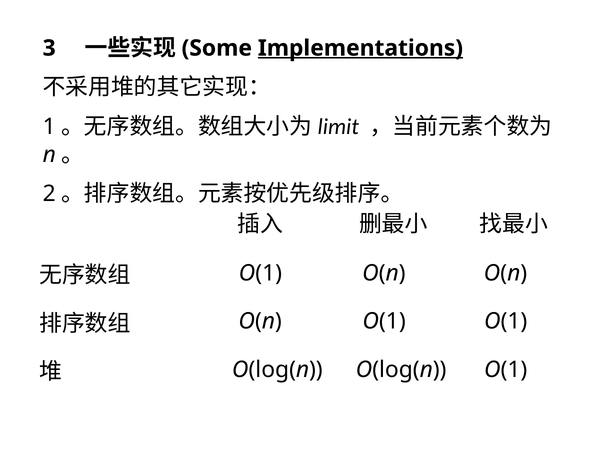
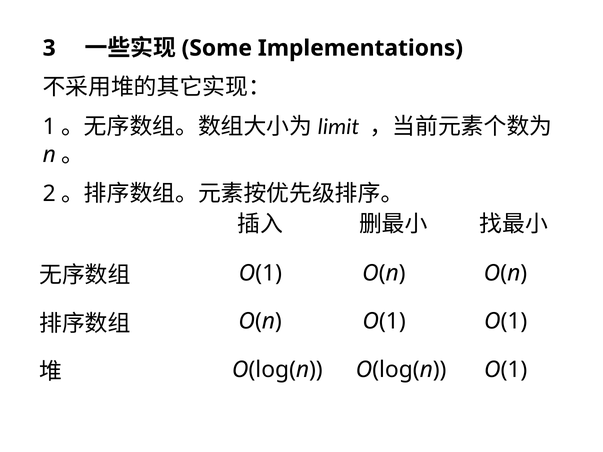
Implementations underline: present -> none
